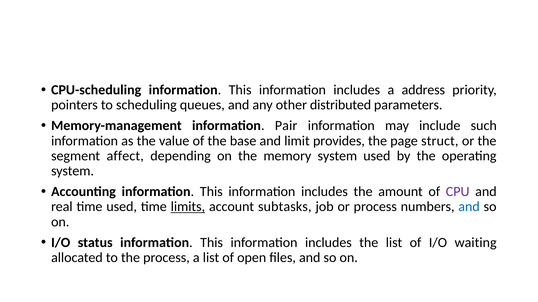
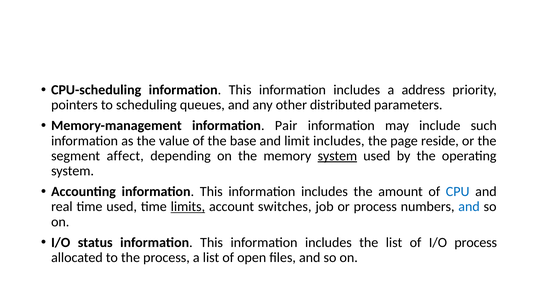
limit provides: provides -> includes
struct: struct -> reside
system at (337, 156) underline: none -> present
CPU colour: purple -> blue
subtasks: subtasks -> switches
I/O waiting: waiting -> process
